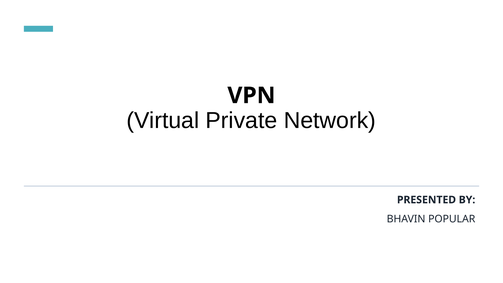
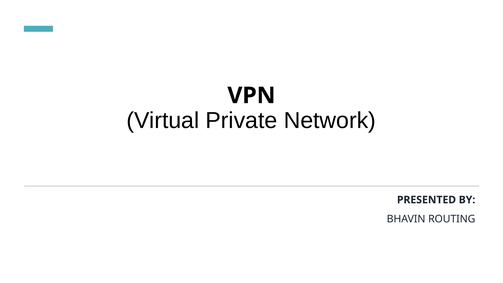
POPULAR: POPULAR -> ROUTING
